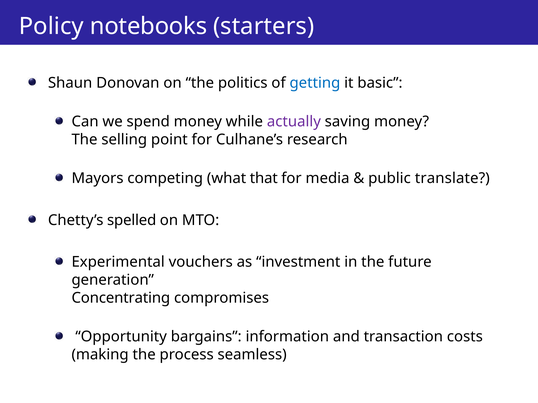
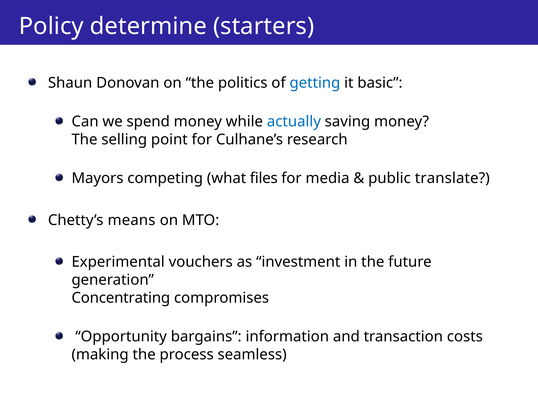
notebooks: notebooks -> determine
actually colour: purple -> blue
that: that -> files
spelled: spelled -> means
